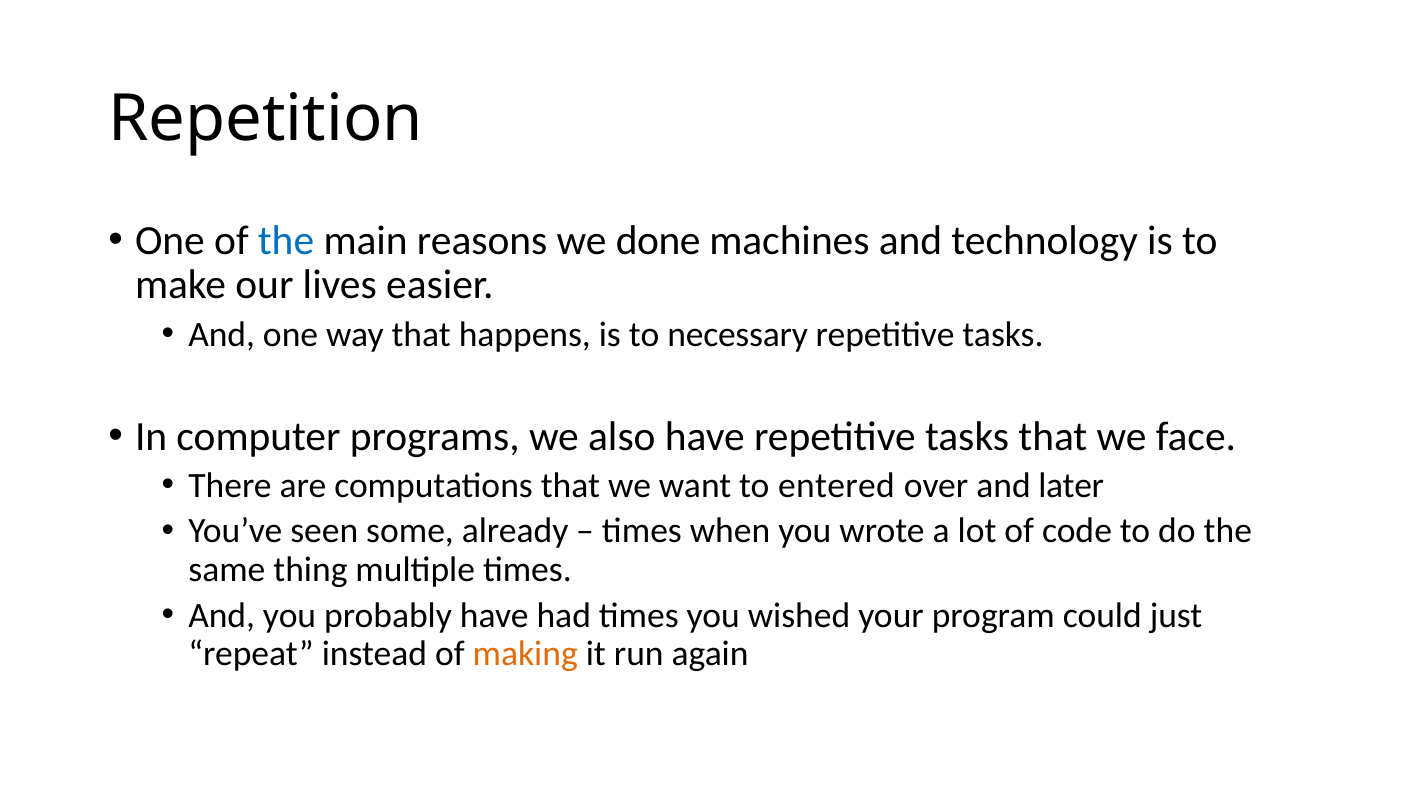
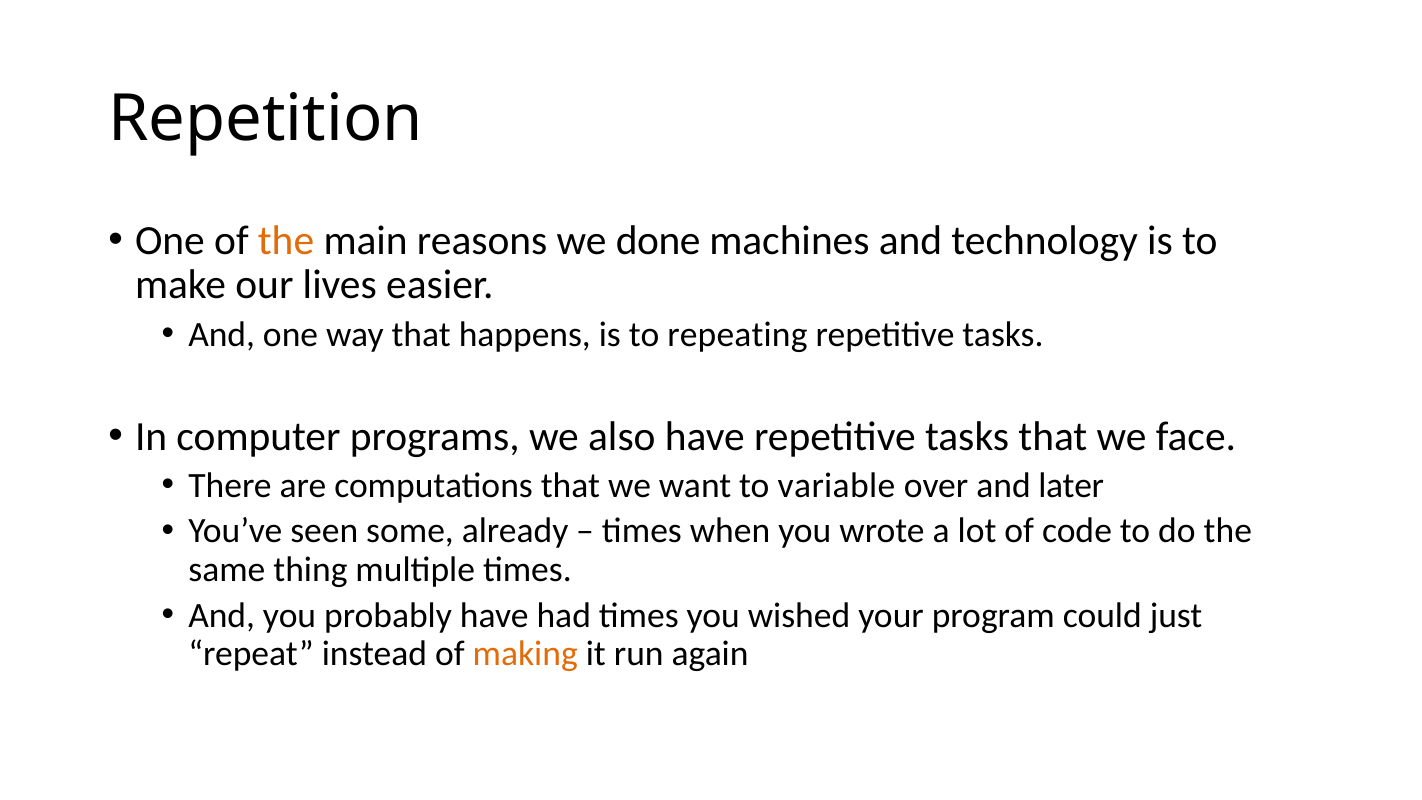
the at (286, 240) colour: blue -> orange
necessary: necessary -> repeating
entered: entered -> variable
